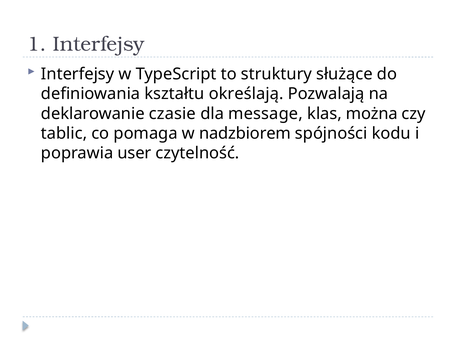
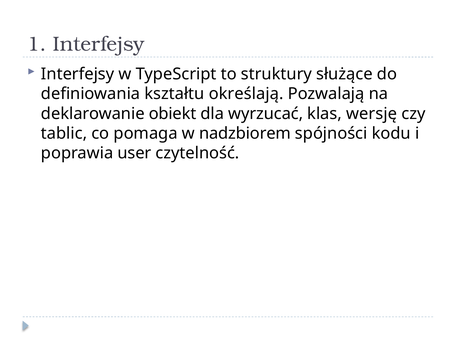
czasie: czasie -> obiekt
message: message -> wyrzucać
można: można -> wersję
